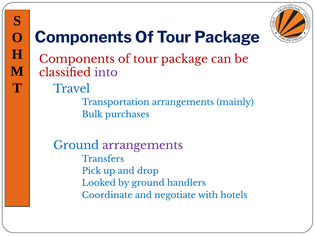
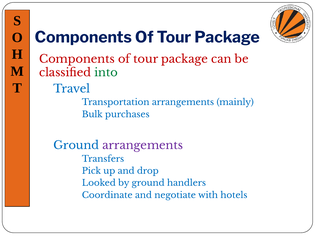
into colour: purple -> green
